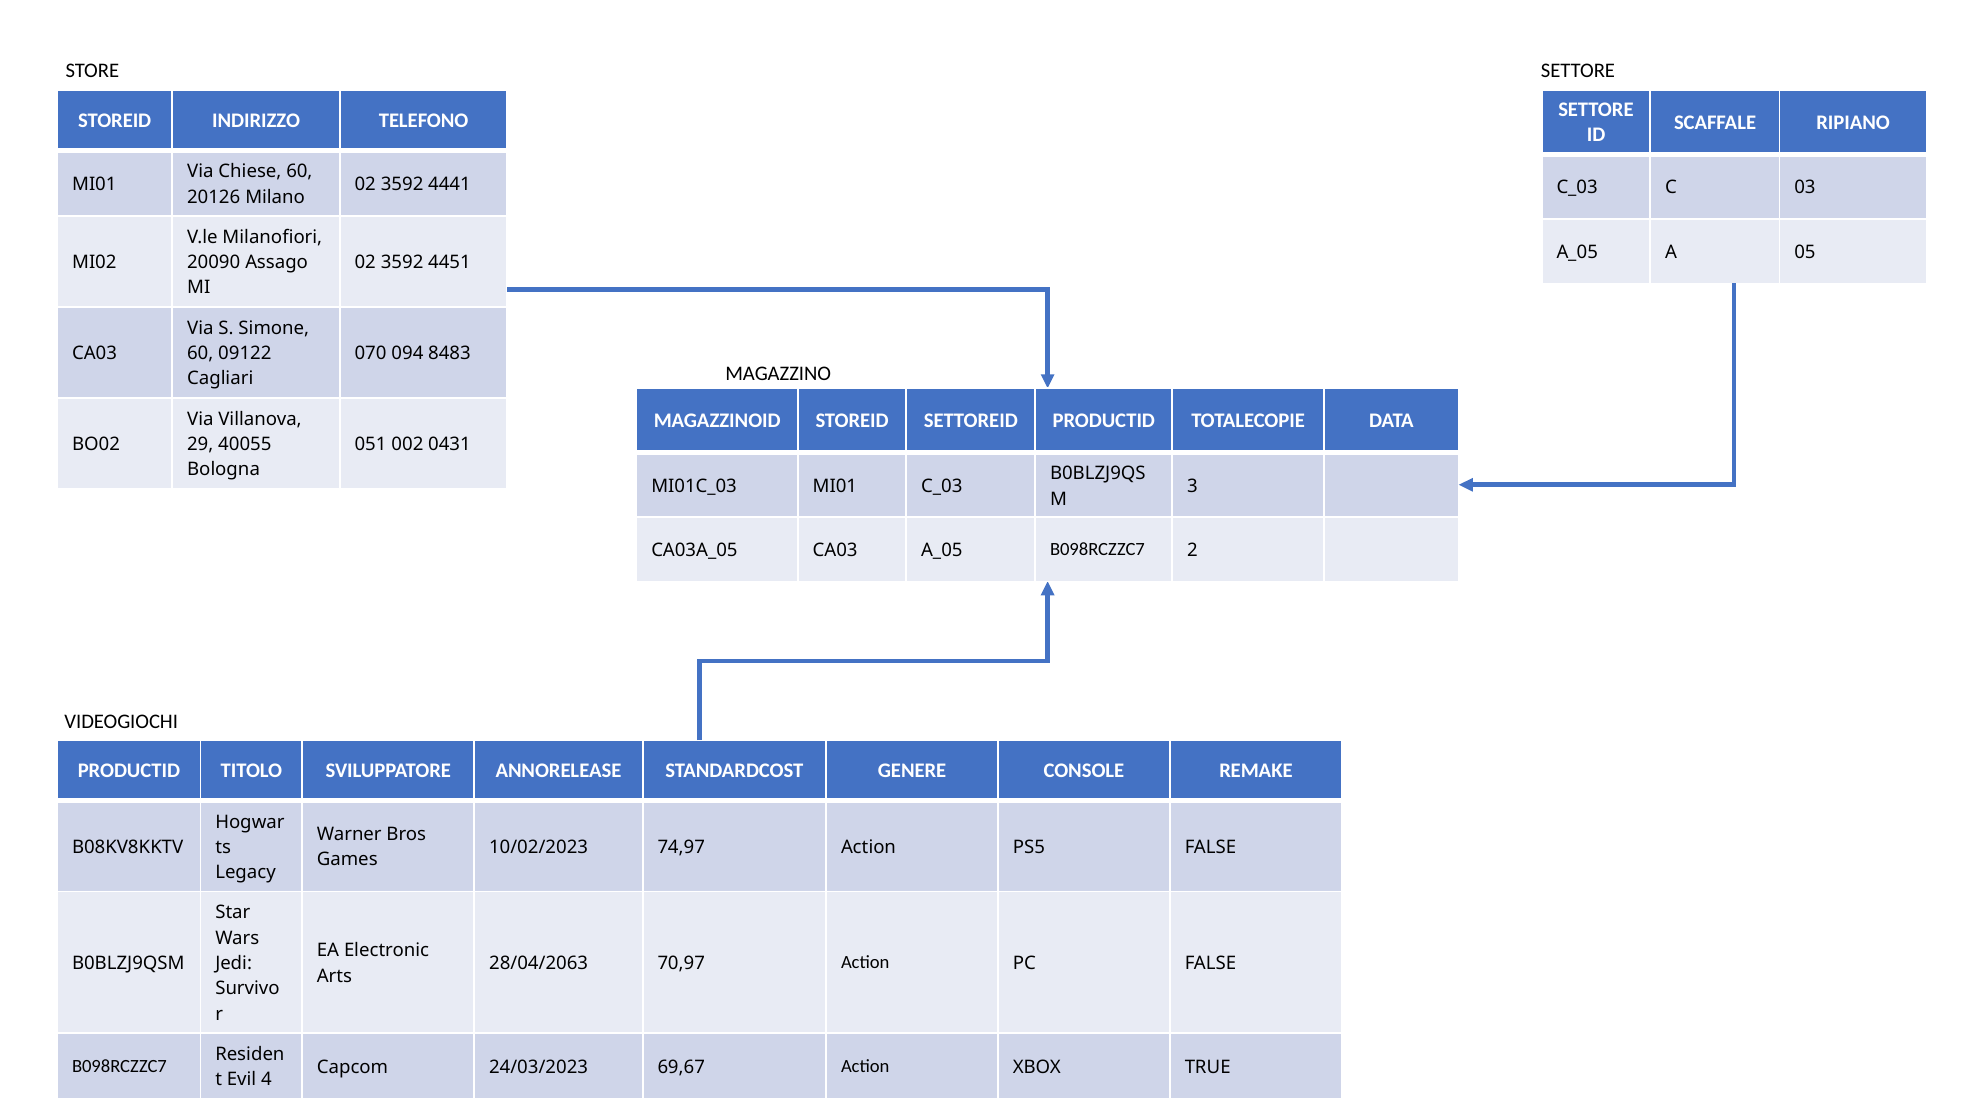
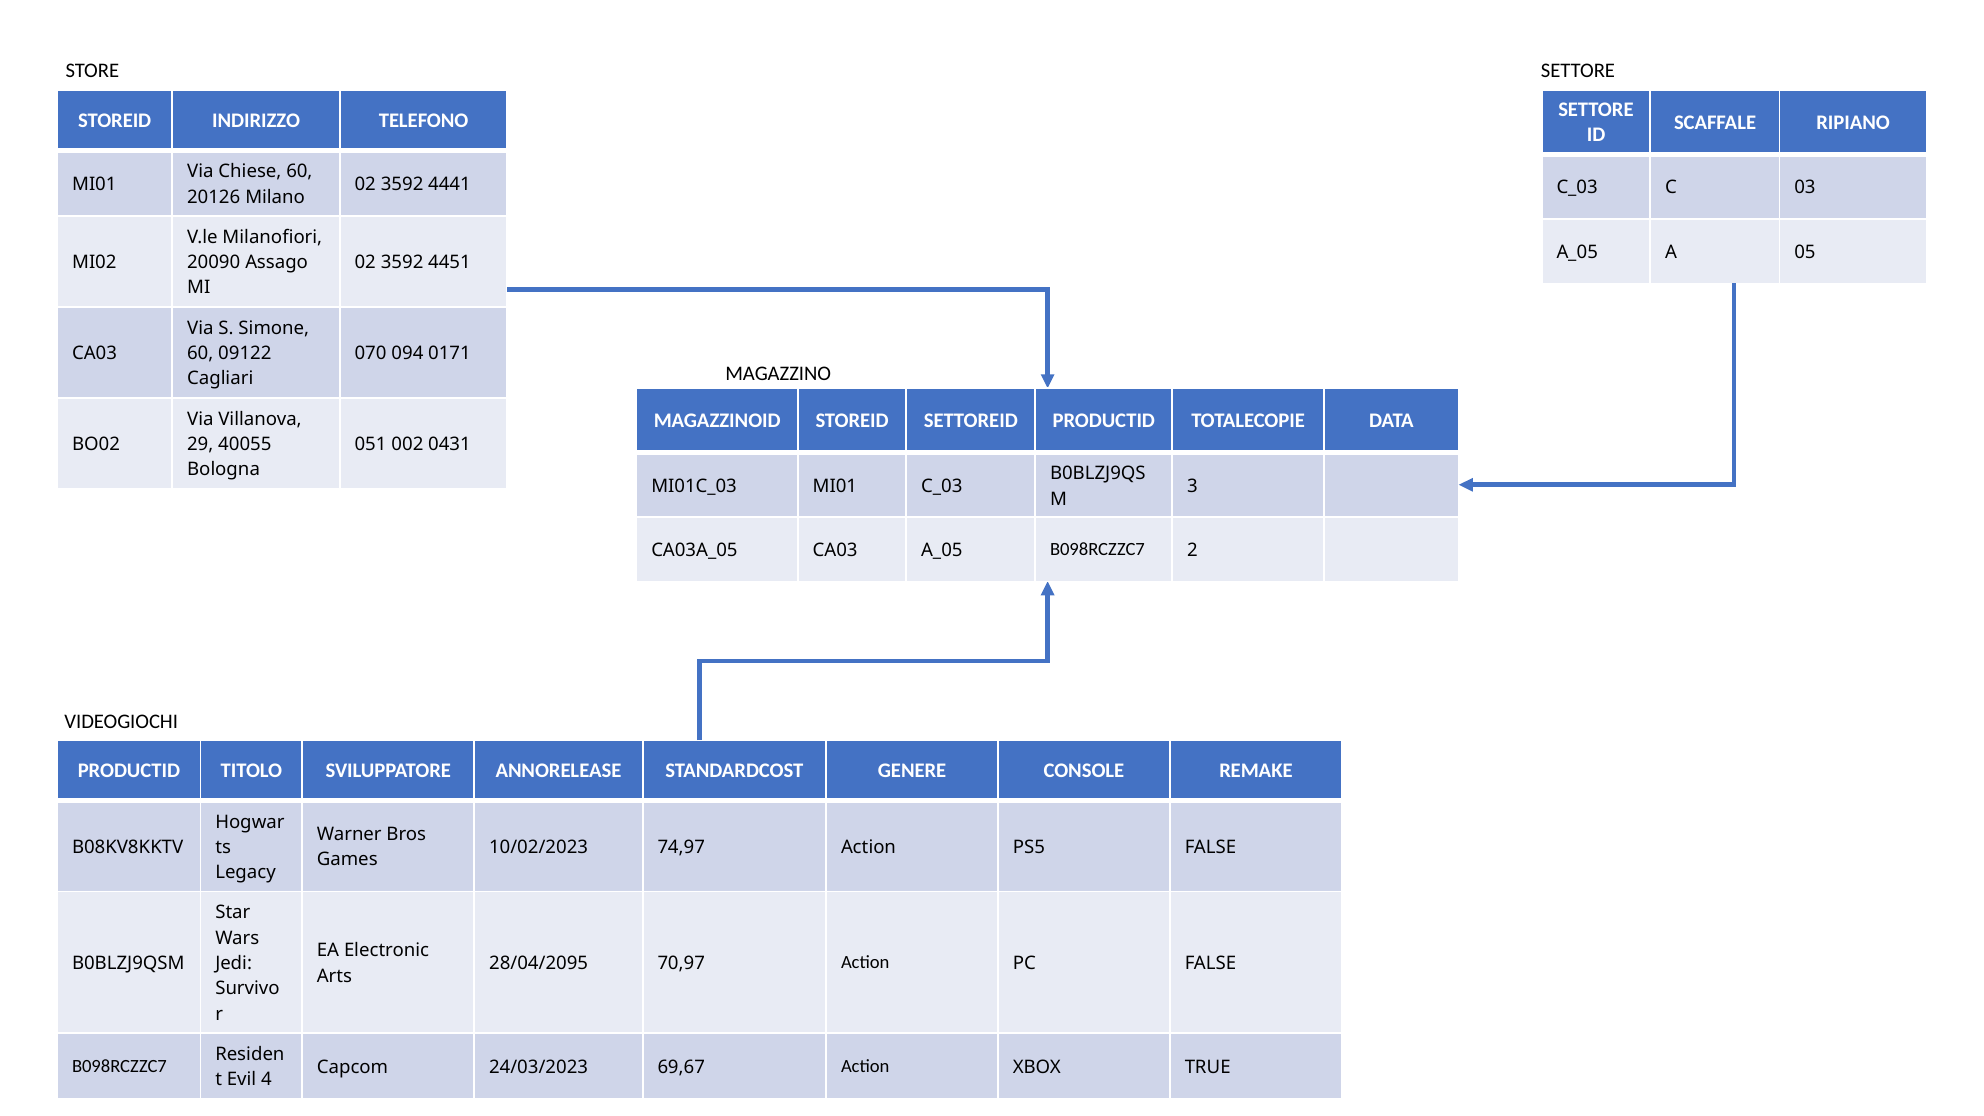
8483: 8483 -> 0171
28/04/2063: 28/04/2063 -> 28/04/2095
